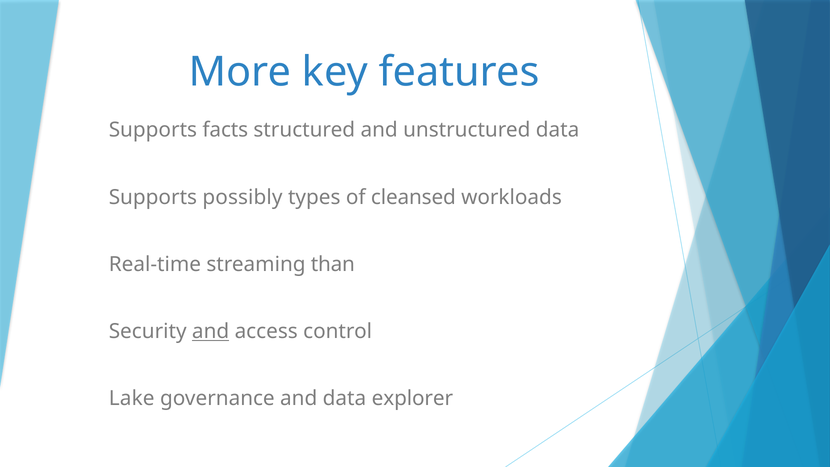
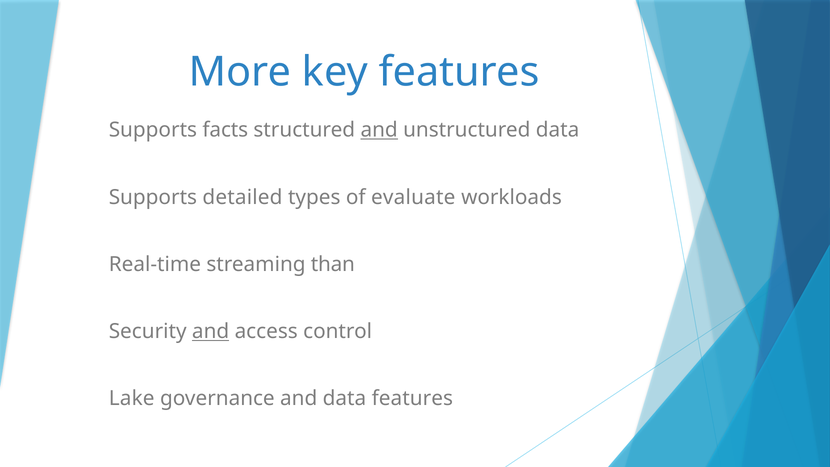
and at (379, 130) underline: none -> present
possibly: possibly -> detailed
cleansed: cleansed -> evaluate
data explorer: explorer -> features
